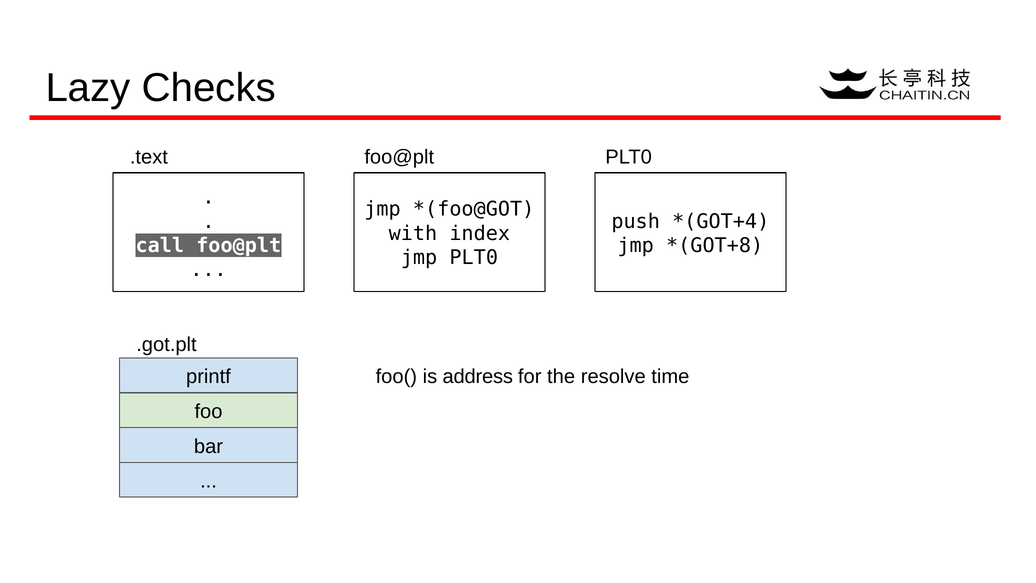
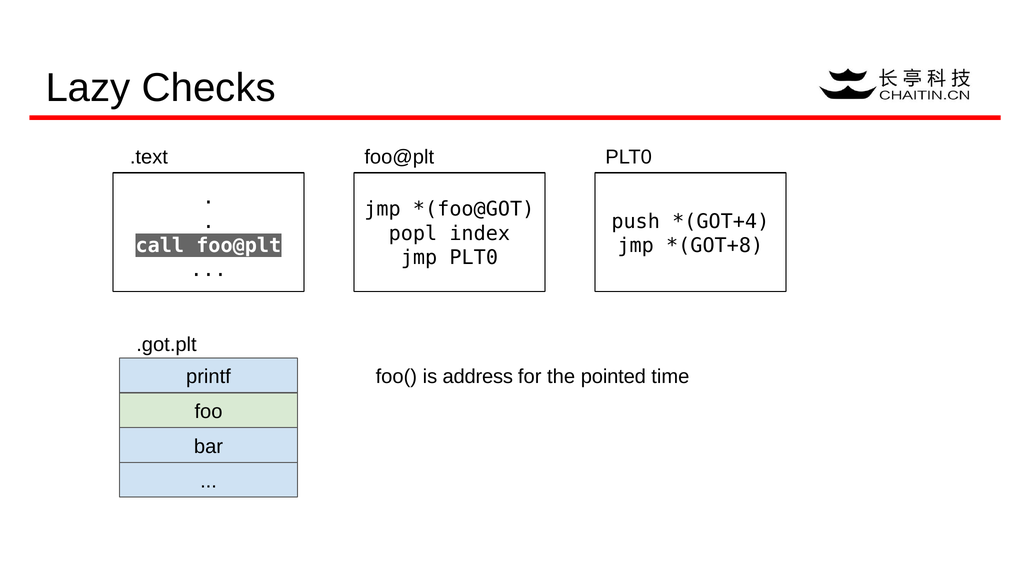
with: with -> popl
resolve: resolve -> pointed
